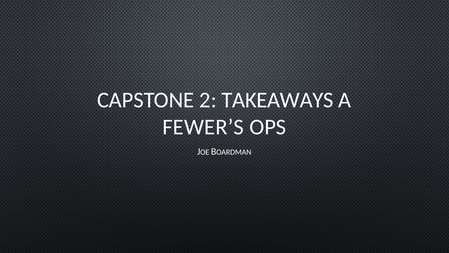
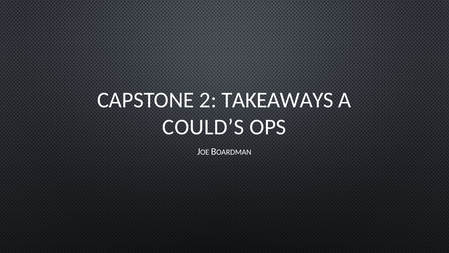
FEWER’S: FEWER’S -> COULD’S
